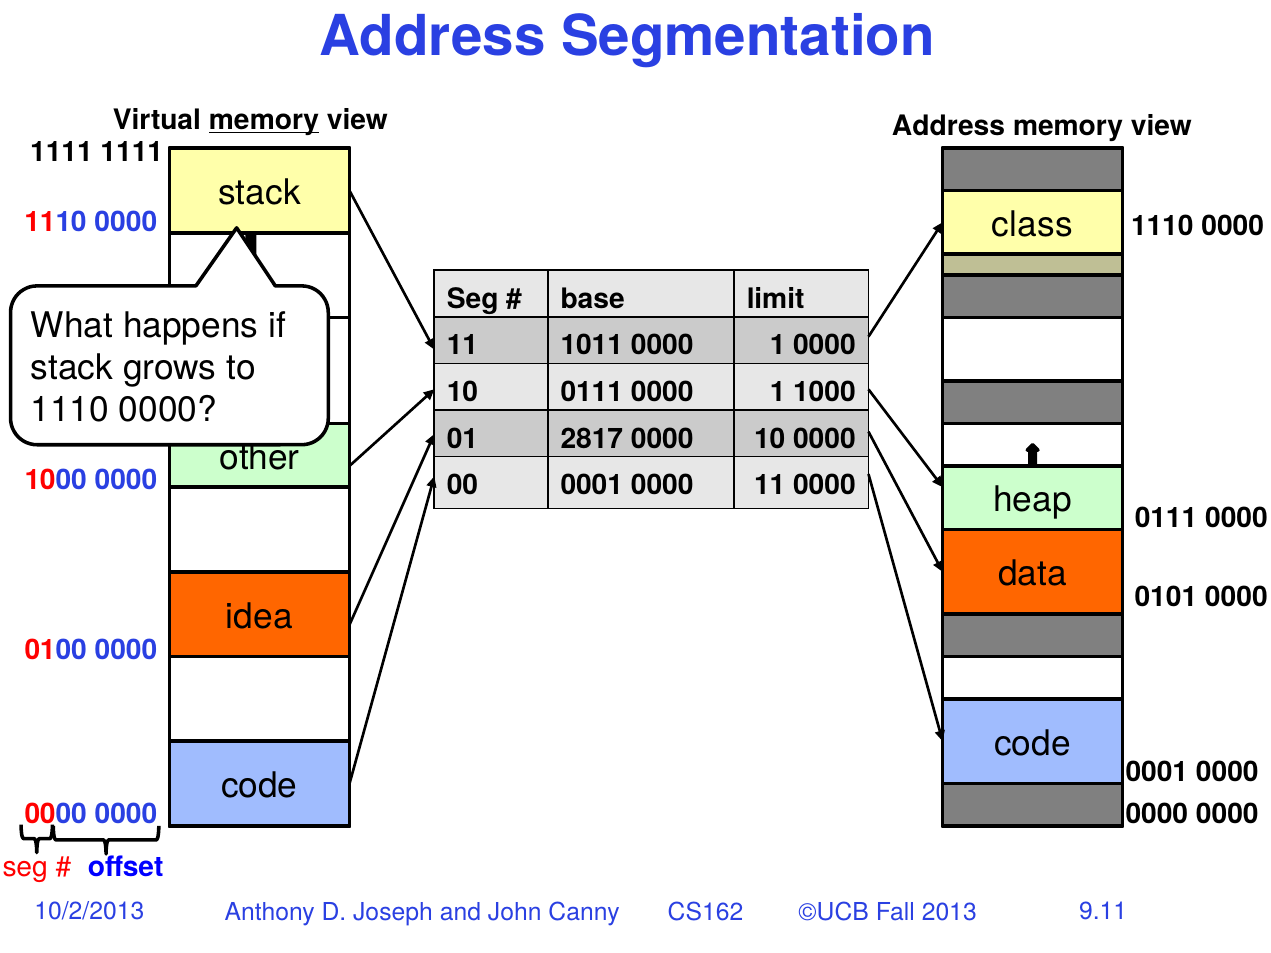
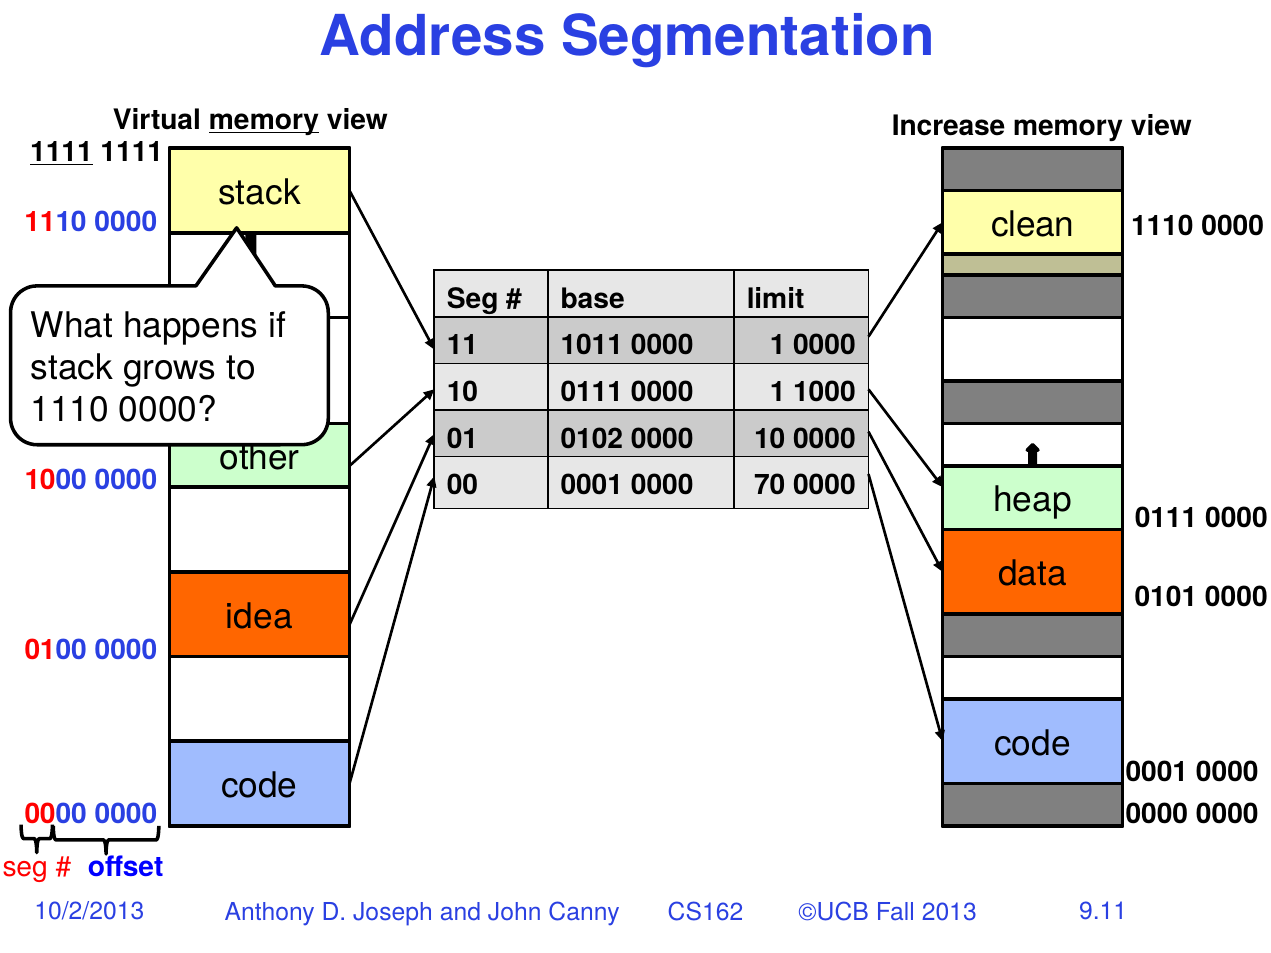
view Address: Address -> Increase
1111 at (61, 152) underline: none -> present
class: class -> clean
2817: 2817 -> 0102
0000 11: 11 -> 70
